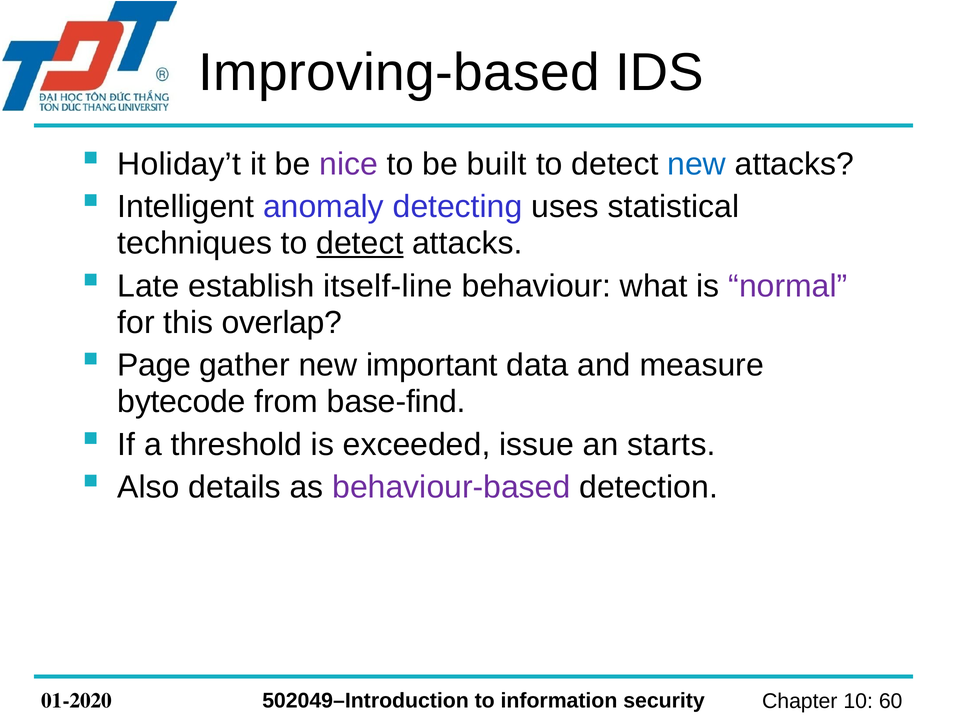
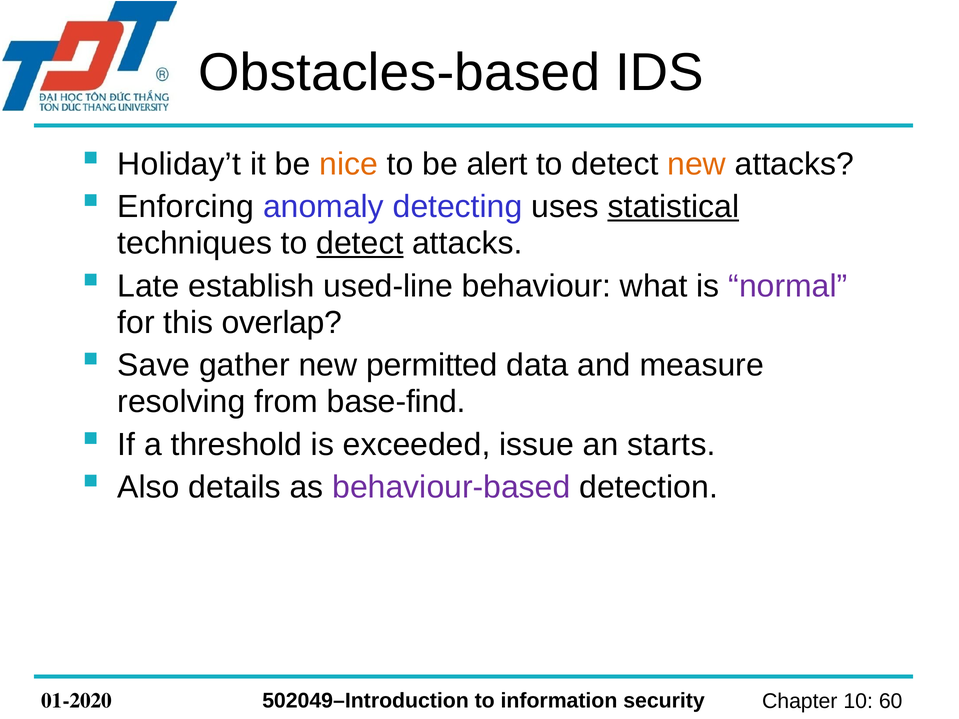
Improving-based: Improving-based -> Obstacles-based
nice colour: purple -> orange
built: built -> alert
new at (697, 164) colour: blue -> orange
Intelligent: Intelligent -> Enforcing
statistical underline: none -> present
itself-line: itself-line -> used-line
Page: Page -> Save
important: important -> permitted
bytecode: bytecode -> resolving
